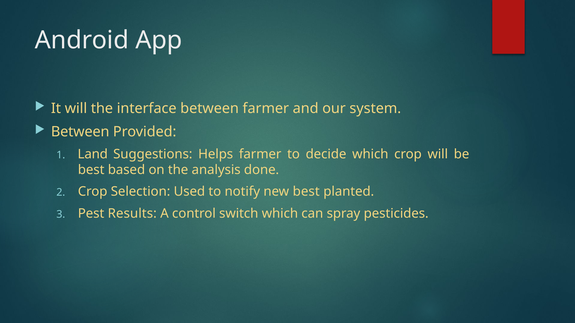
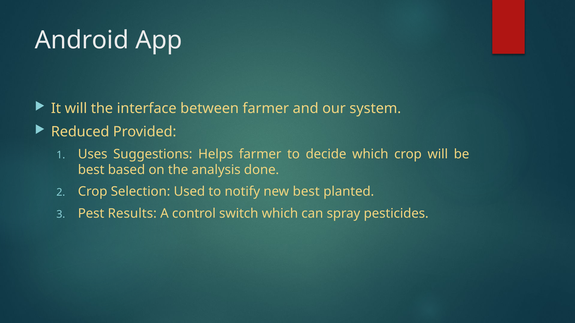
Between at (80, 132): Between -> Reduced
Land: Land -> Uses
